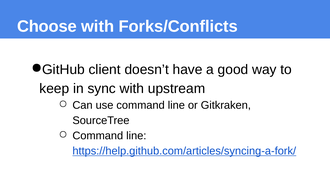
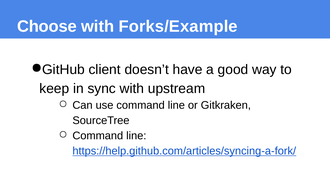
Forks/Conflicts: Forks/Conflicts -> Forks/Example
